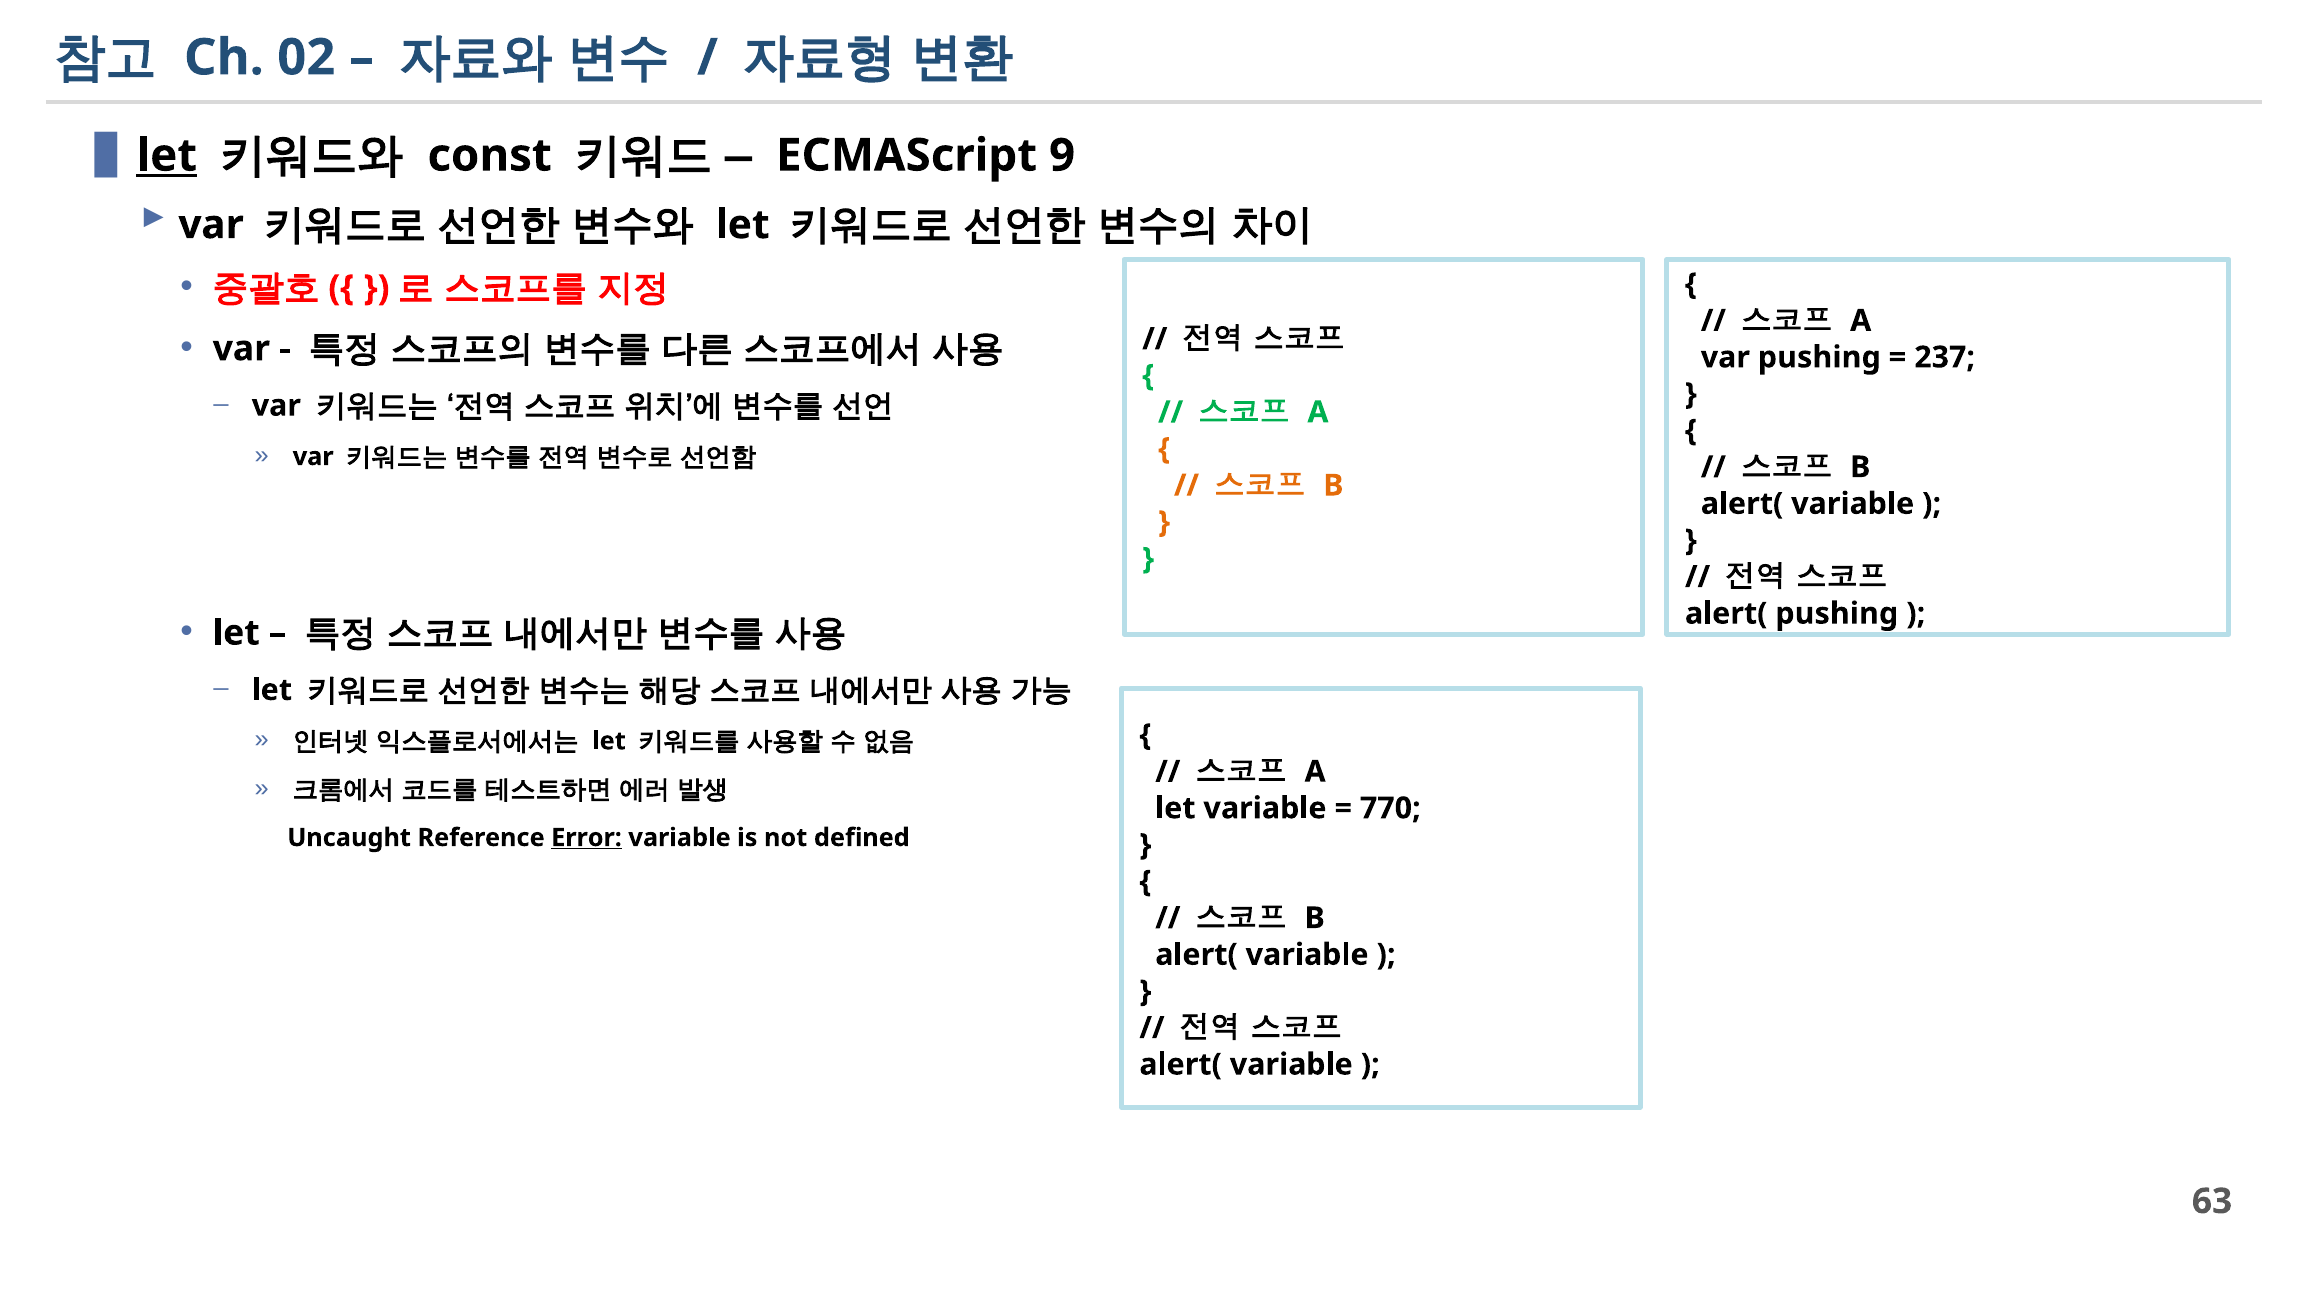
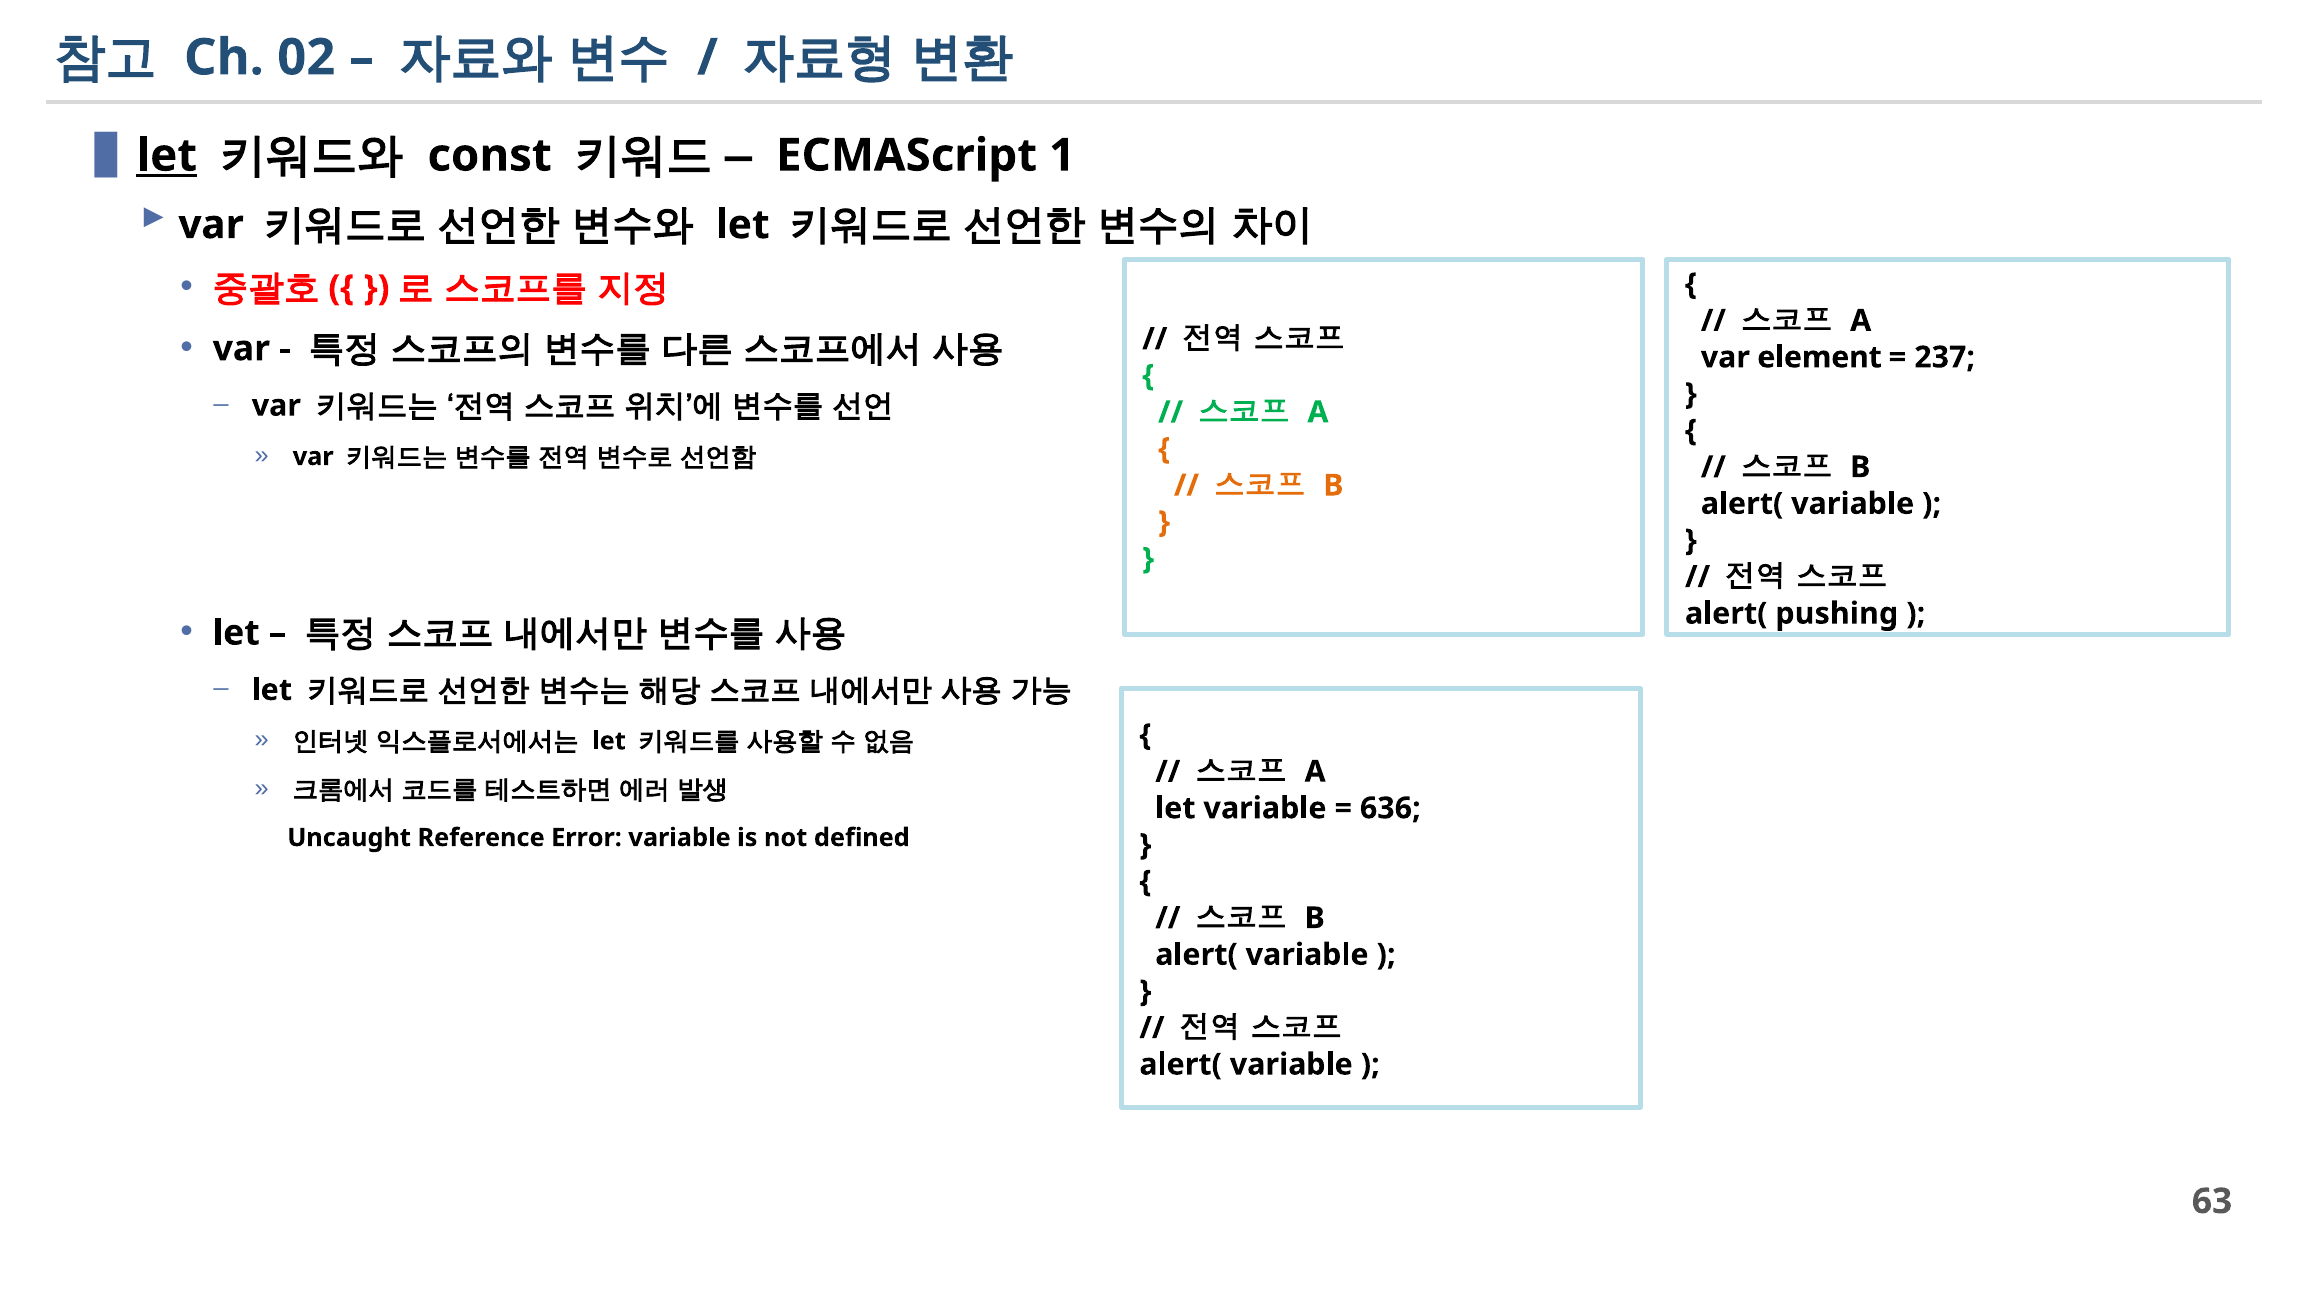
9: 9 -> 1
var pushing: pushing -> element
770: 770 -> 636
Error underline: present -> none
